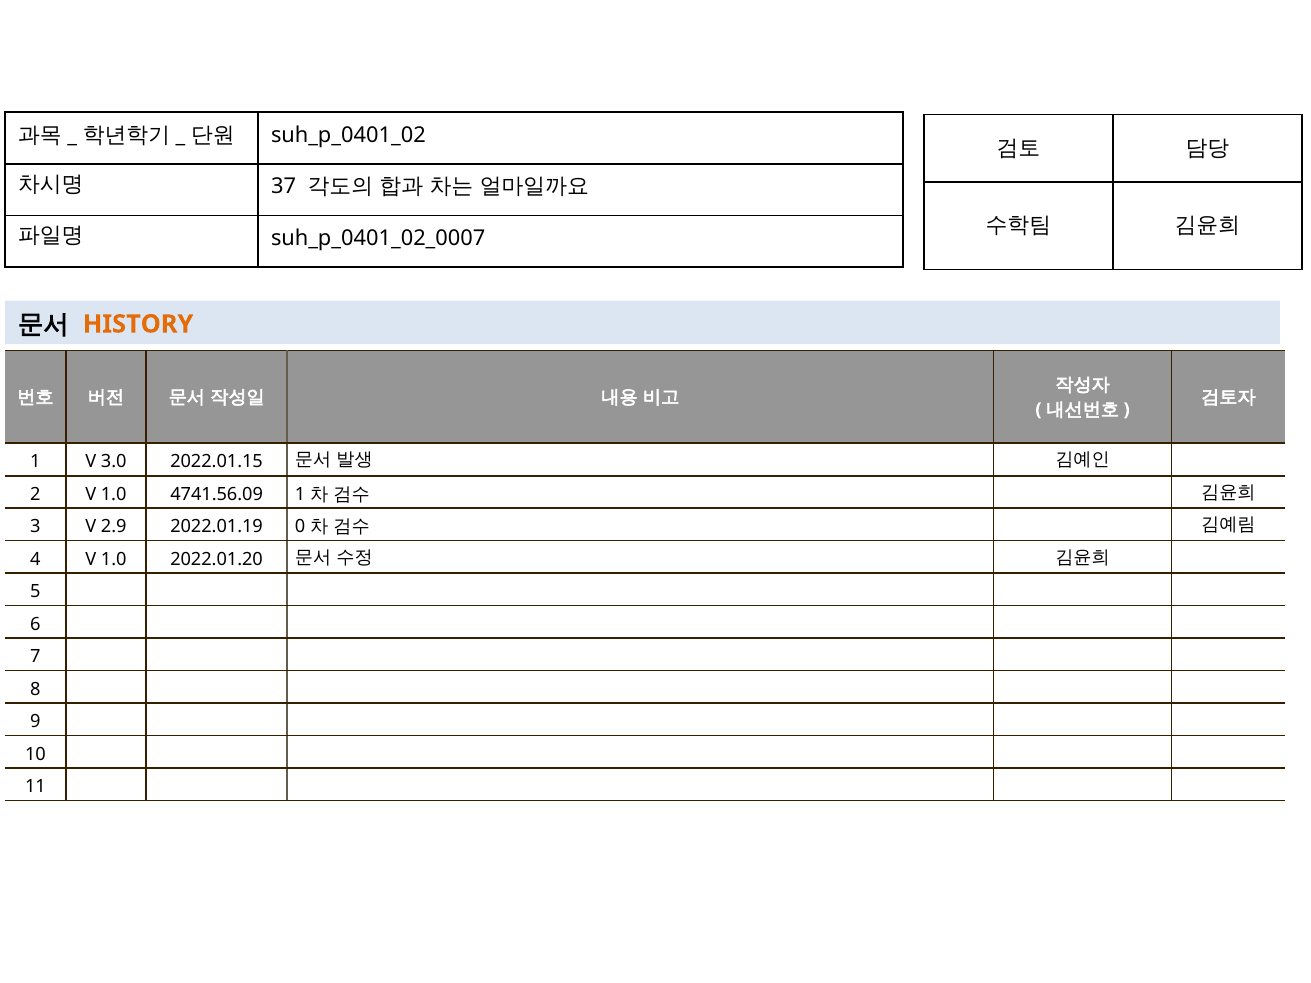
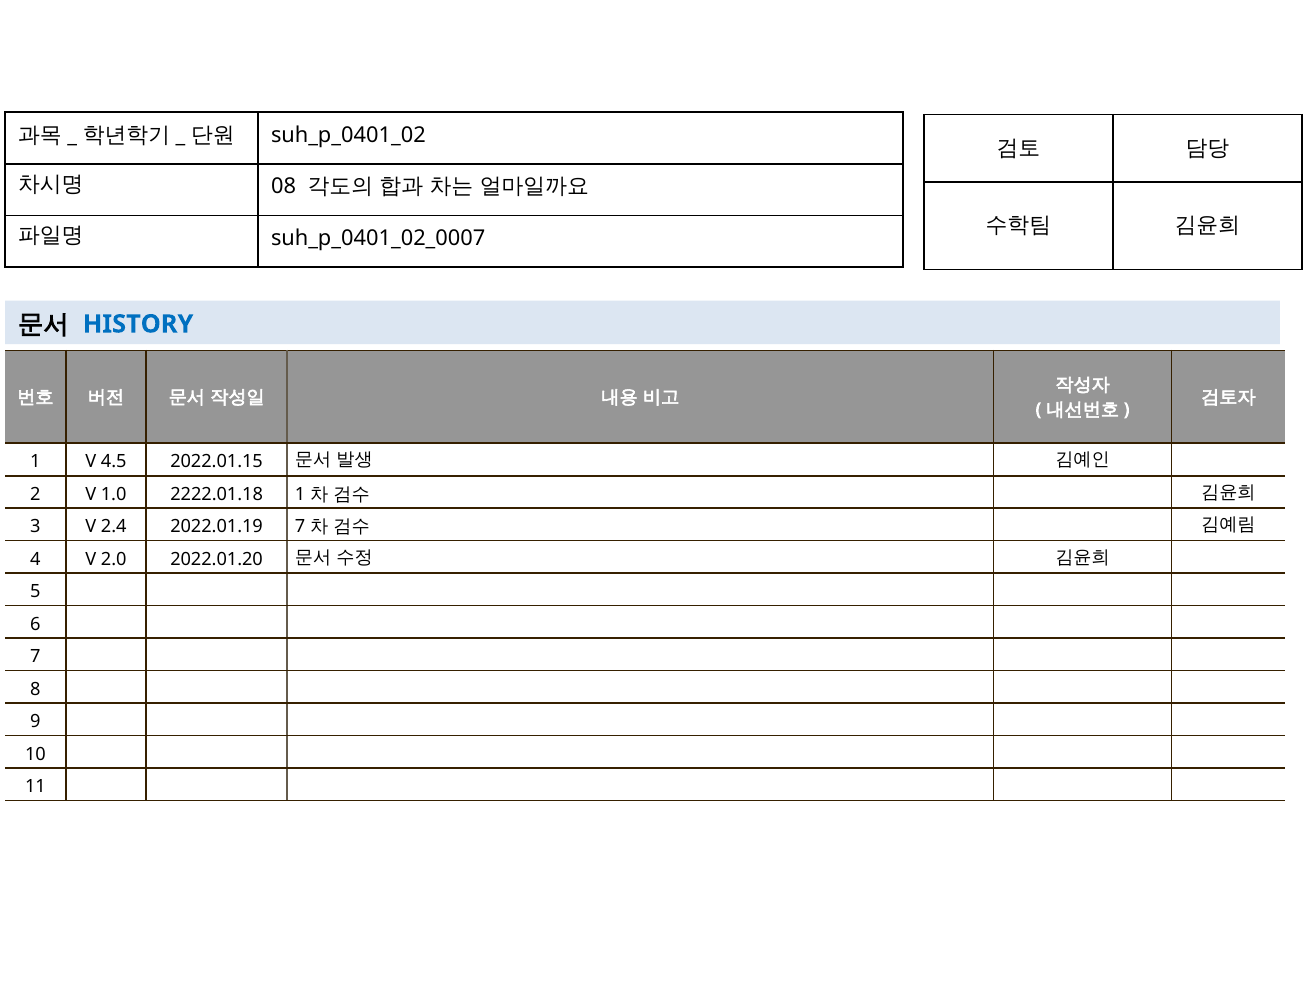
37: 37 -> 08
HISTORY colour: orange -> blue
3.0: 3.0 -> 4.5
4741.56.09: 4741.56.09 -> 2222.01.18
2.9: 2.9 -> 2.4
2022.01.19 0: 0 -> 7
4 V 1.0: 1.0 -> 2.0
